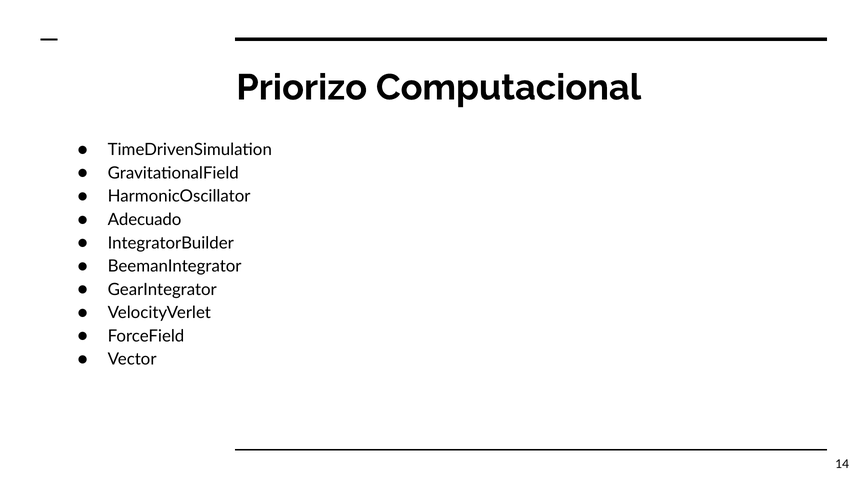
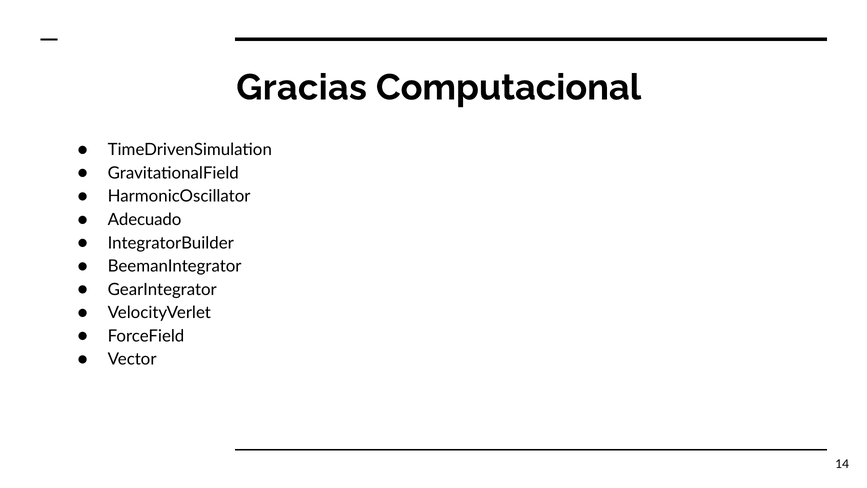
Priorizo: Priorizo -> Gracias
